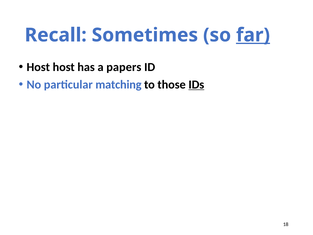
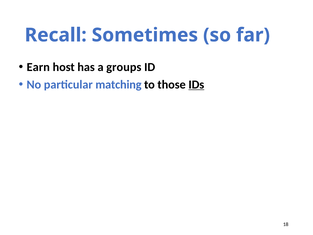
far underline: present -> none
Host at (38, 67): Host -> Earn
papers: papers -> groups
